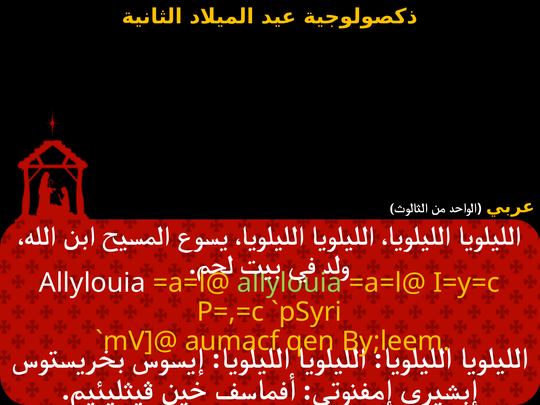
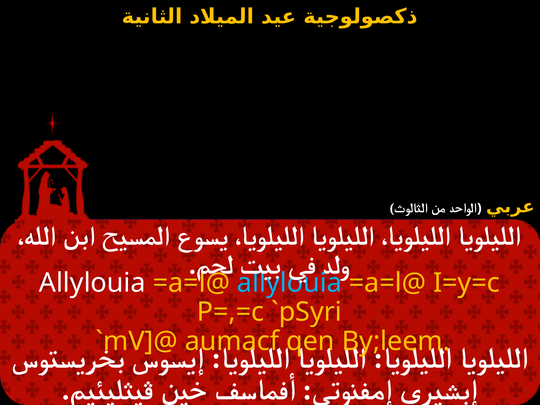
allylouia at (289, 283) colour: light green -> light blue
